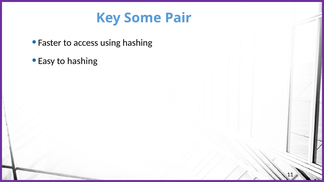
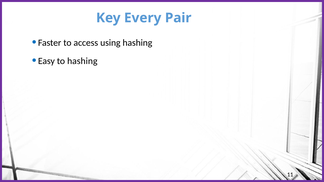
Some: Some -> Every
